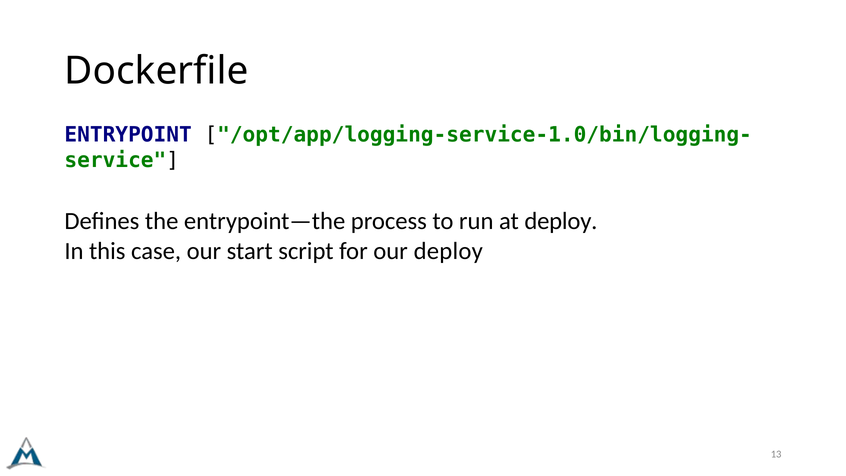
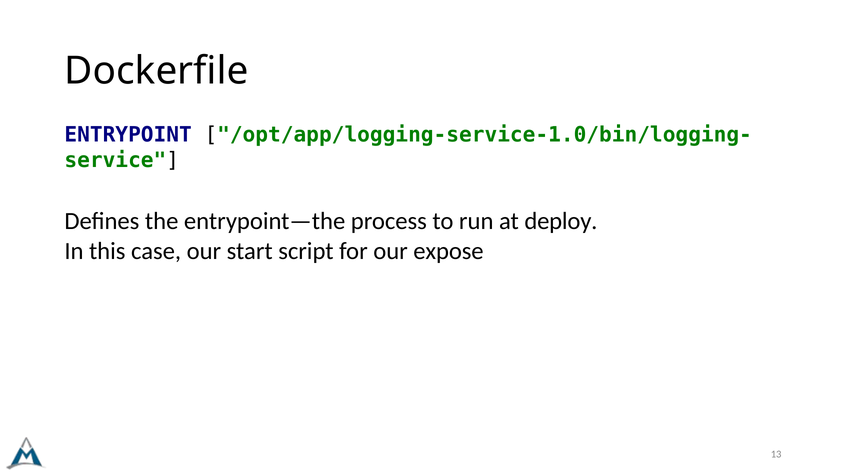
our deploy: deploy -> expose
